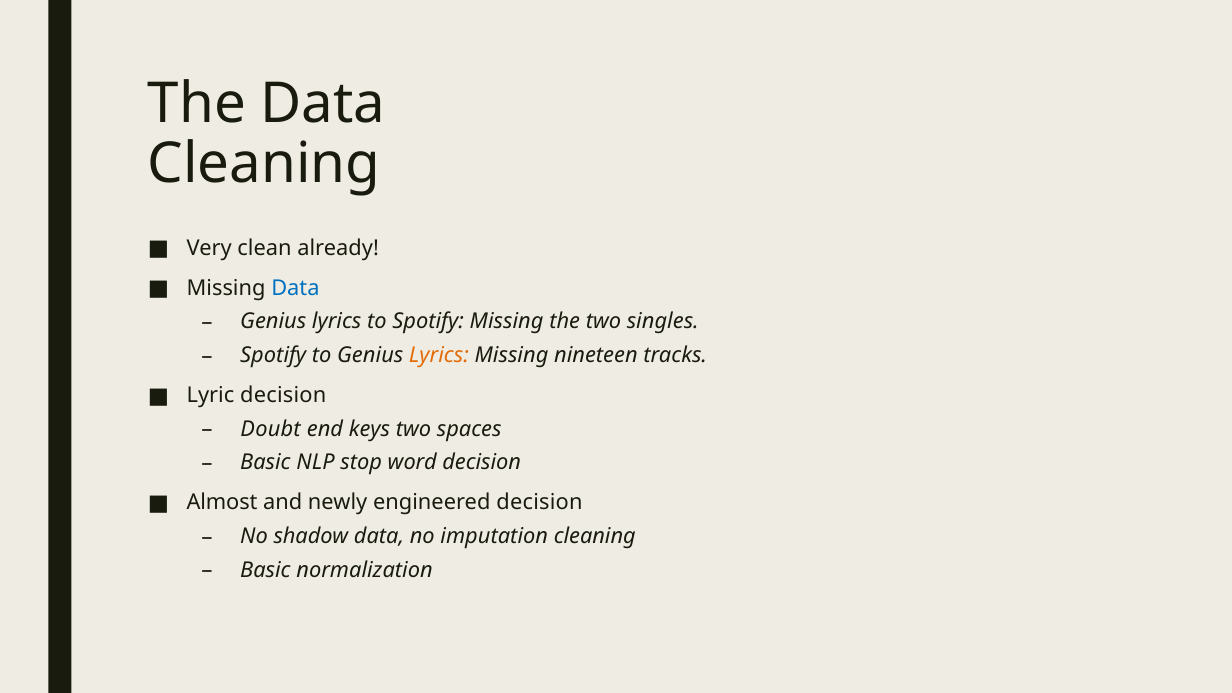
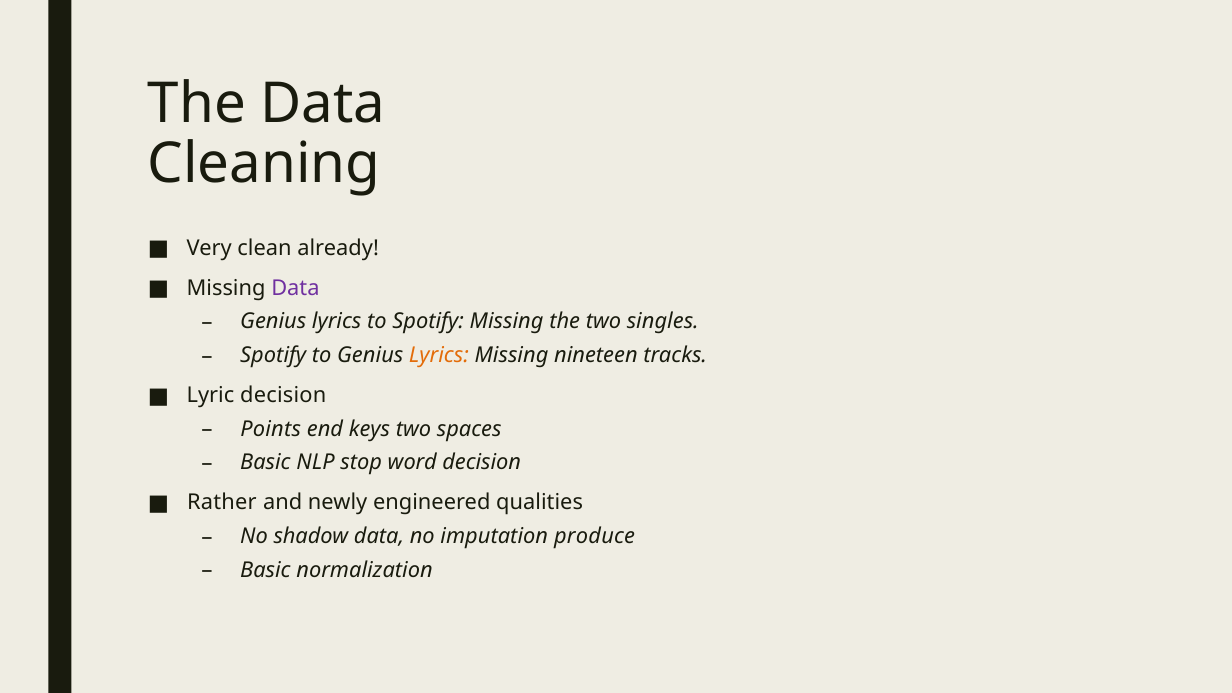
Data at (295, 288) colour: blue -> purple
Doubt: Doubt -> Points
Almost: Almost -> Rather
engineered decision: decision -> qualities
imputation cleaning: cleaning -> produce
